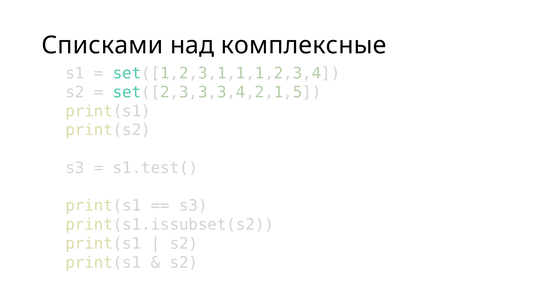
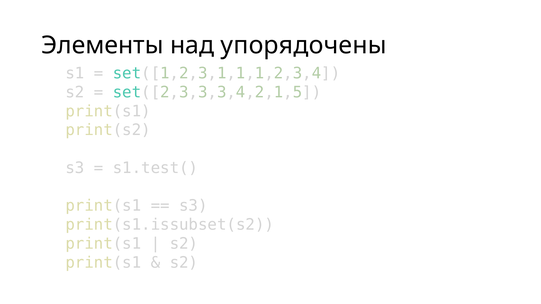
Списками: Списками -> Элементы
комплексные: комплексные -> упорядочены
